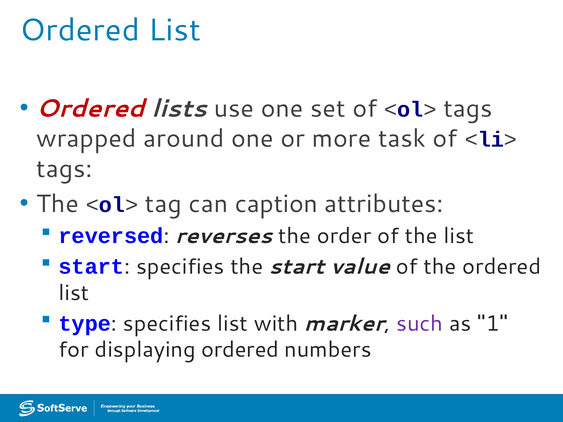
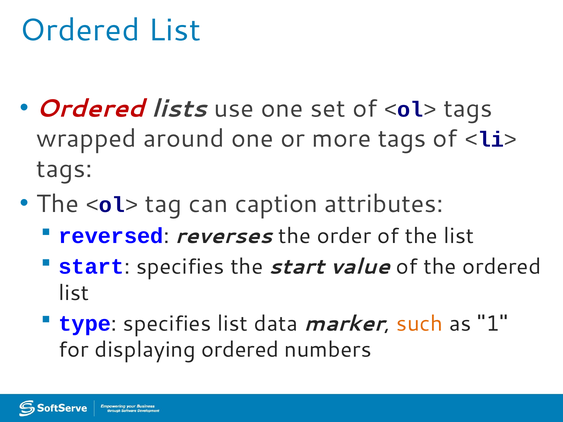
more task: task -> tags
with: with -> data
such colour: purple -> orange
